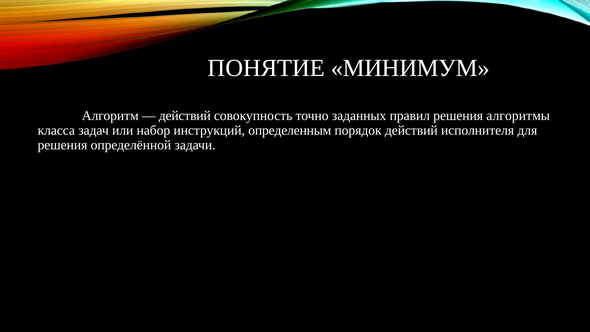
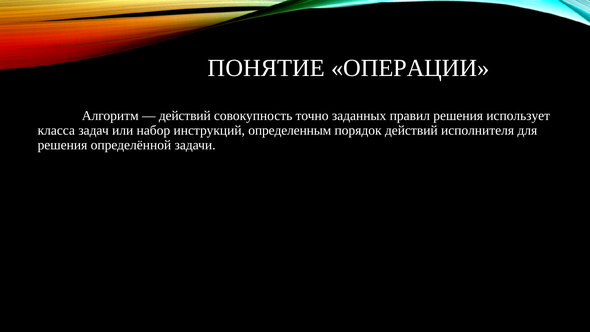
МИНИМУМ: МИНИМУМ -> ОПЕРАЦИИ
алгоритмы: алгоритмы -> использует
